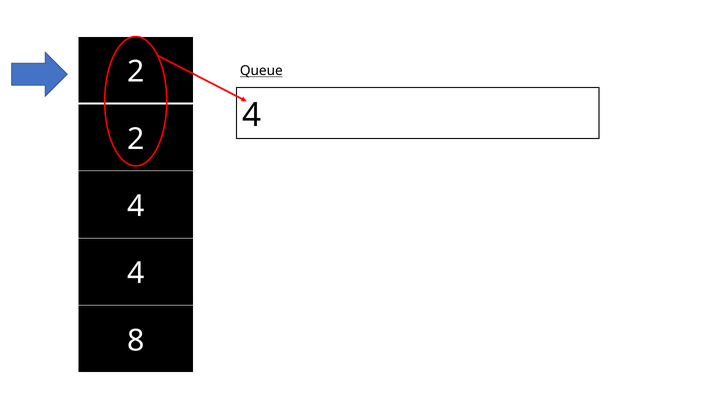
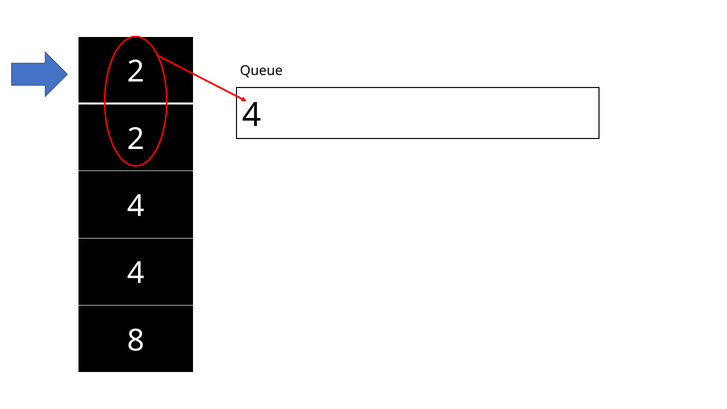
Queue underline: present -> none
